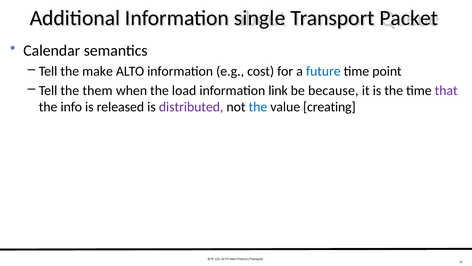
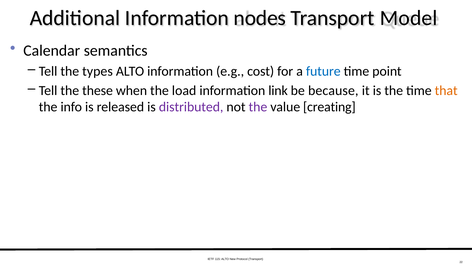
single: single -> nodes
Packet: Packet -> Model
make: make -> types
them: them -> these
that colour: purple -> orange
the at (258, 107) colour: blue -> purple
